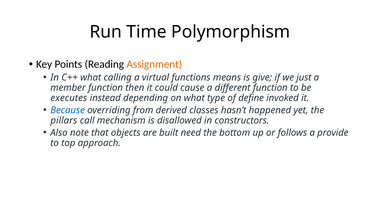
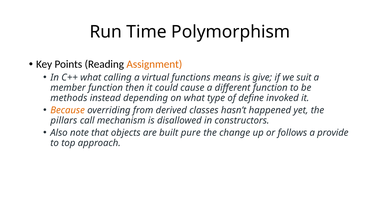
just: just -> suit
executes: executes -> methods
Because colour: blue -> orange
need: need -> pure
bottom: bottom -> change
